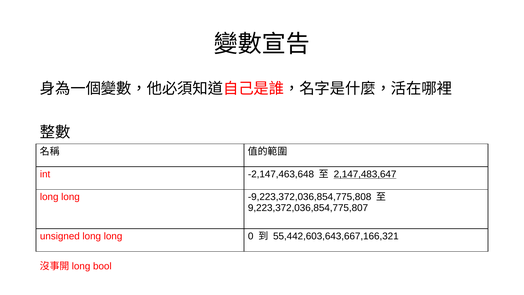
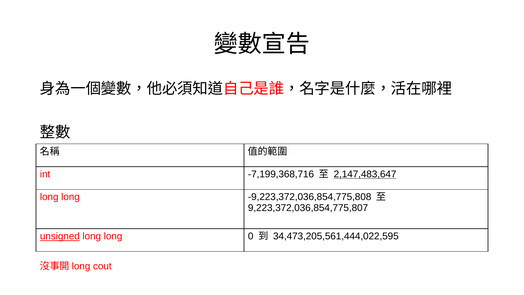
-2,147,463,648: -2,147,463,648 -> -7,199,368,716
unsigned underline: none -> present
55,442,603,643,667,166,321: 55,442,603,643,667,166,321 -> 34,473,205,561,444,022,595
bool: bool -> cout
